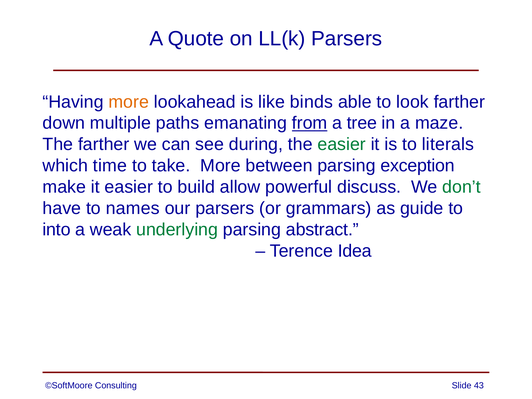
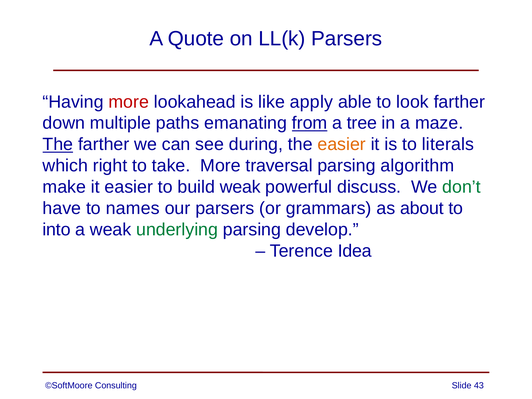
more at (129, 102) colour: orange -> red
binds: binds -> apply
The at (58, 144) underline: none -> present
easier at (342, 144) colour: green -> orange
time: time -> right
between: between -> traversal
exception: exception -> algorithm
build allow: allow -> weak
guide: guide -> about
abstract: abstract -> develop
